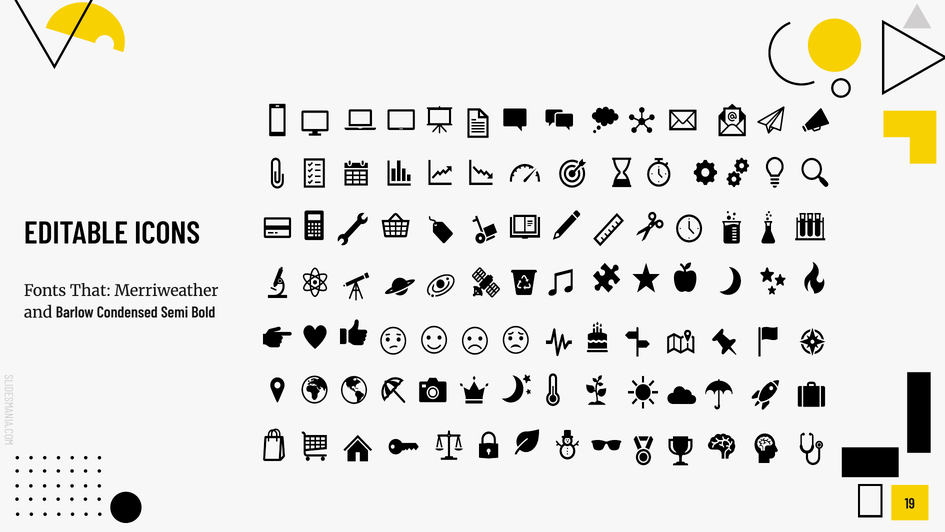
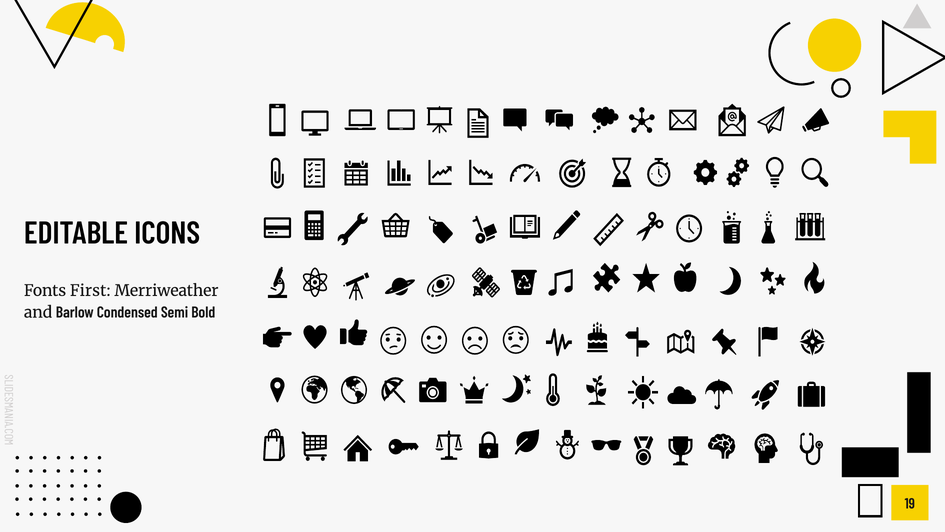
That: That -> First
